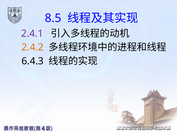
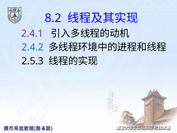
8.5: 8.5 -> 8.2
2.4.2 colour: orange -> blue
6.4.3: 6.4.3 -> 2.5.3
